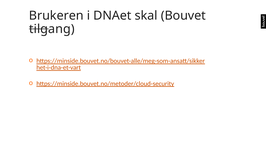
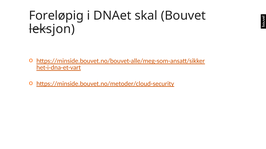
Brukeren: Brukeren -> Foreløpig
tilgang: tilgang -> leksjon
